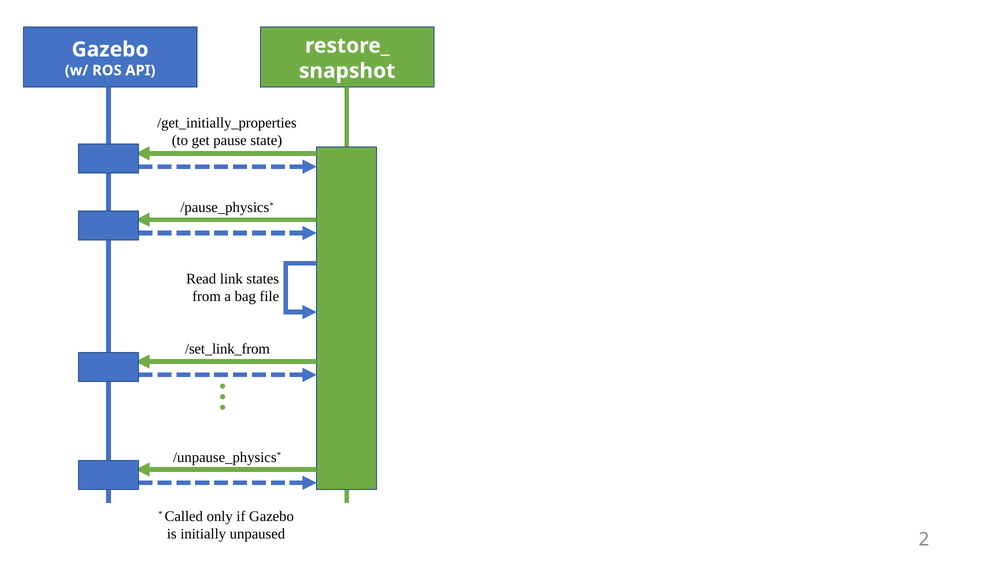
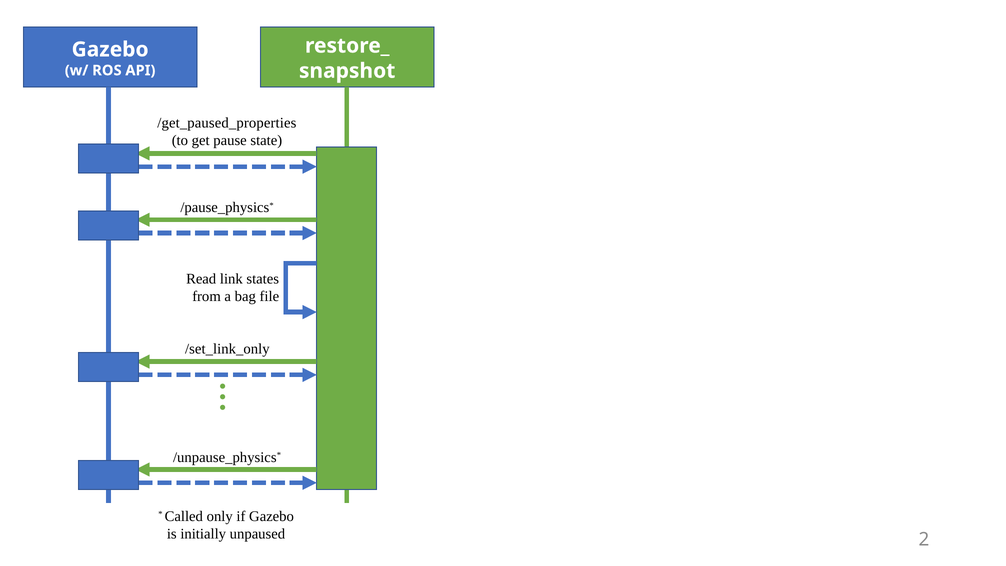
/get_initially_properties: /get_initially_properties -> /get_paused_properties
/set_link_from: /set_link_from -> /set_link_only
